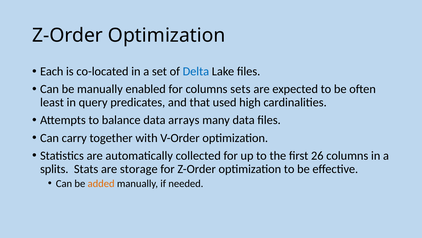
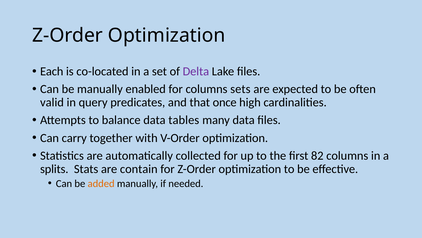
Delta colour: blue -> purple
least: least -> valid
used: used -> once
arrays: arrays -> tables
26: 26 -> 82
storage: storage -> contain
